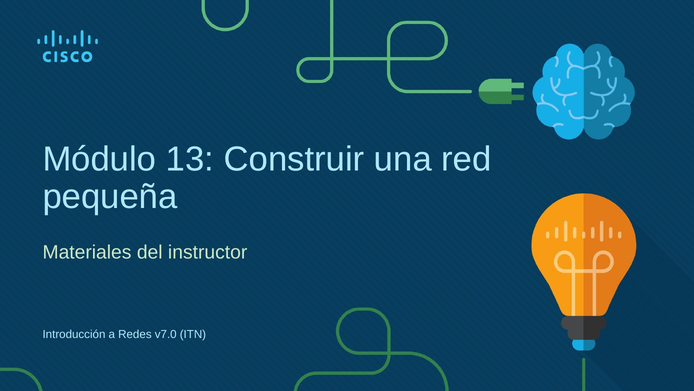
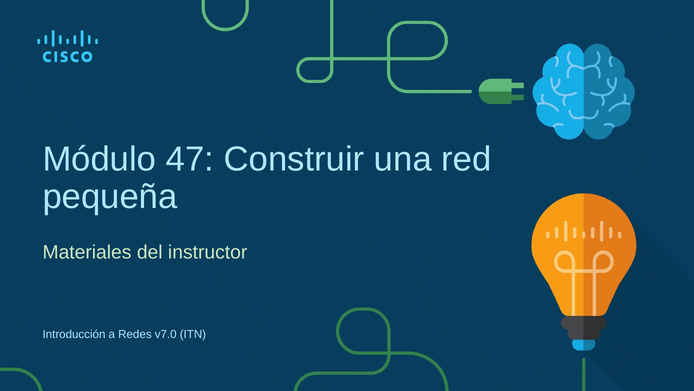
13: 13 -> 47
